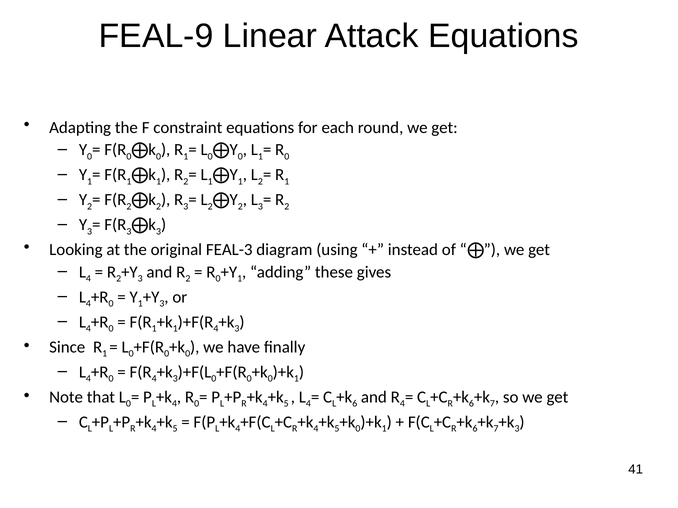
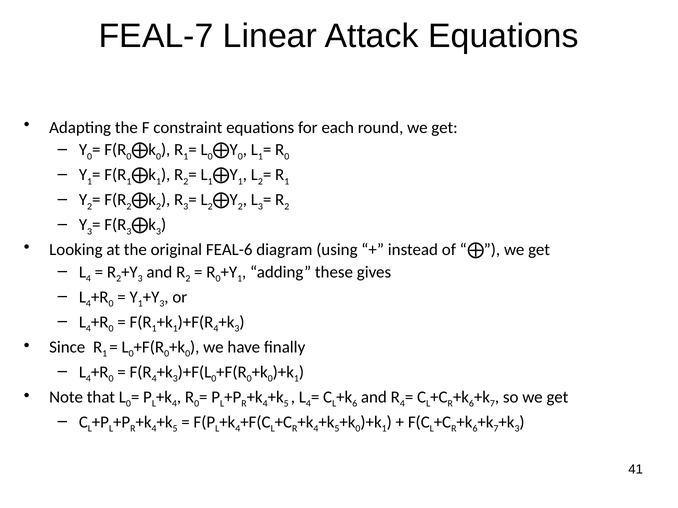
FEAL-9: FEAL-9 -> FEAL-7
FEAL-3: FEAL-3 -> FEAL-6
